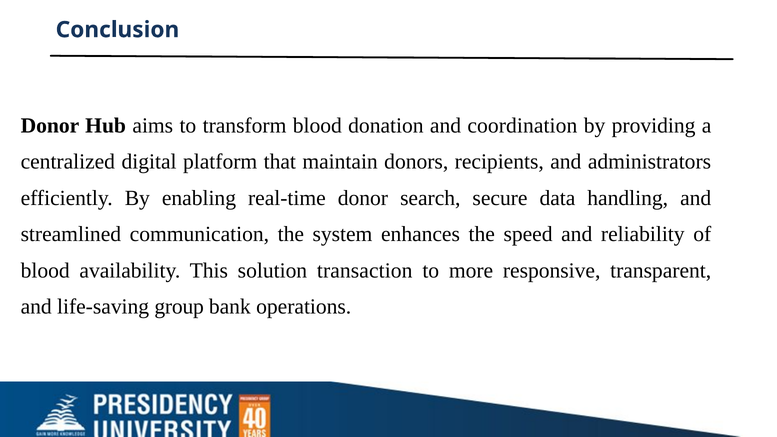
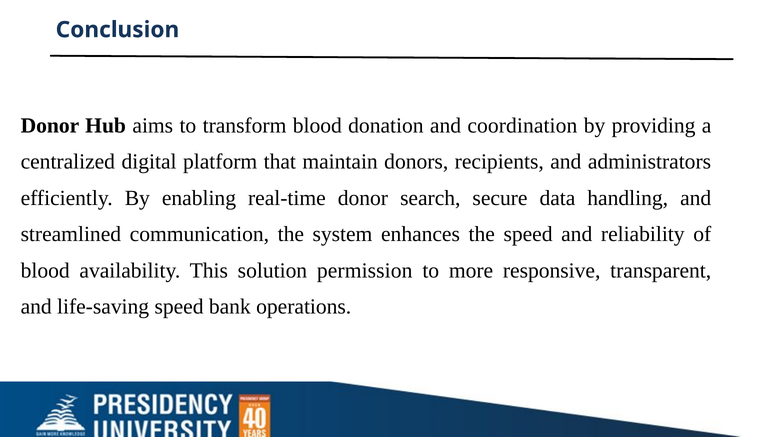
transaction: transaction -> permission
life-saving group: group -> speed
